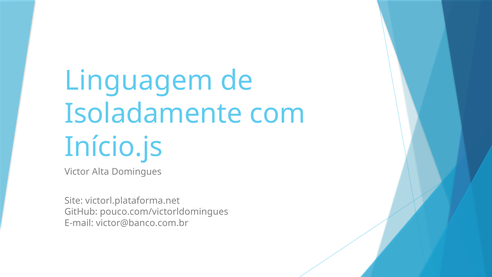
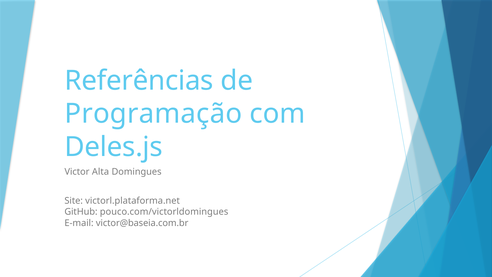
Linguagem: Linguagem -> Referências
Isoladamente: Isoladamente -> Programação
Início.js: Início.js -> Deles.js
victor@banco.com.br: victor@banco.com.br -> victor@baseia.com.br
